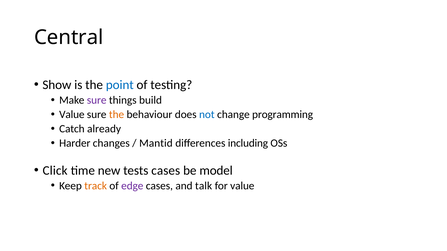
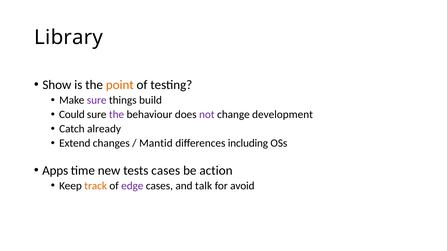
Central: Central -> Library
point colour: blue -> orange
Value at (72, 115): Value -> Could
the at (117, 115) colour: orange -> purple
not colour: blue -> purple
programming: programming -> development
Harder: Harder -> Extend
Click: Click -> Apps
model: model -> action
for value: value -> avoid
